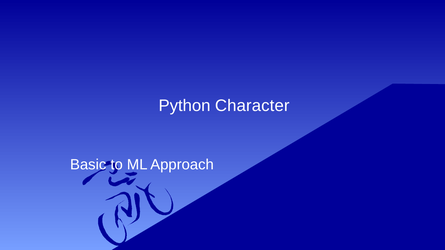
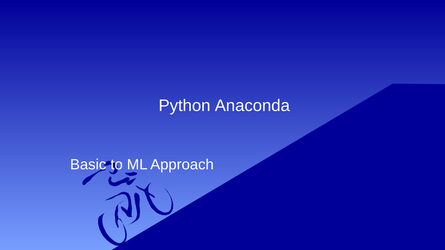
Character: Character -> Anaconda
